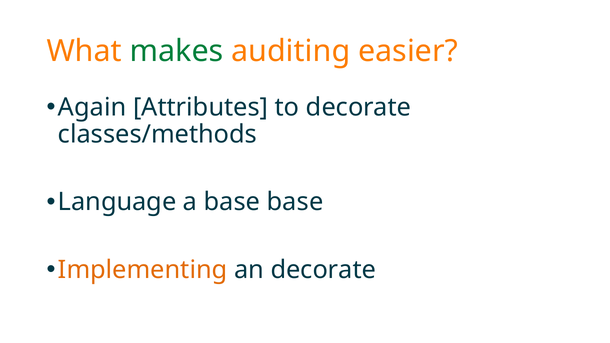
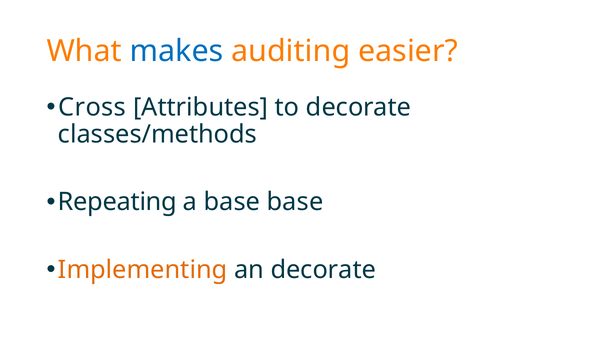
makes colour: green -> blue
Again: Again -> Cross
Language: Language -> Repeating
